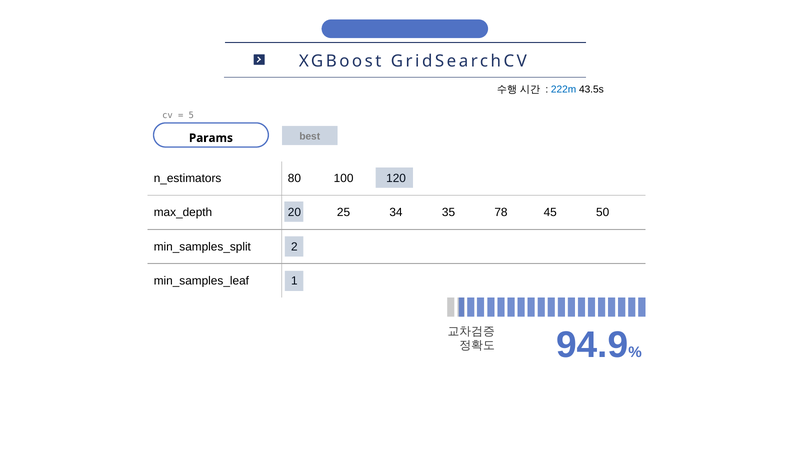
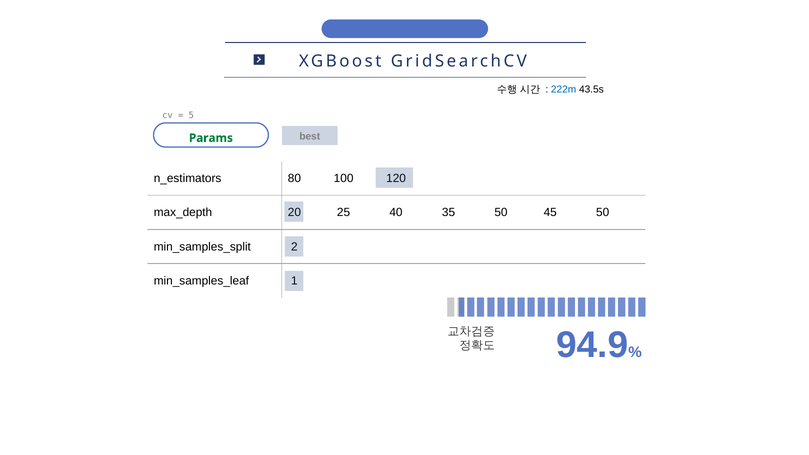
Params colour: black -> green
34: 34 -> 40
35 78: 78 -> 50
